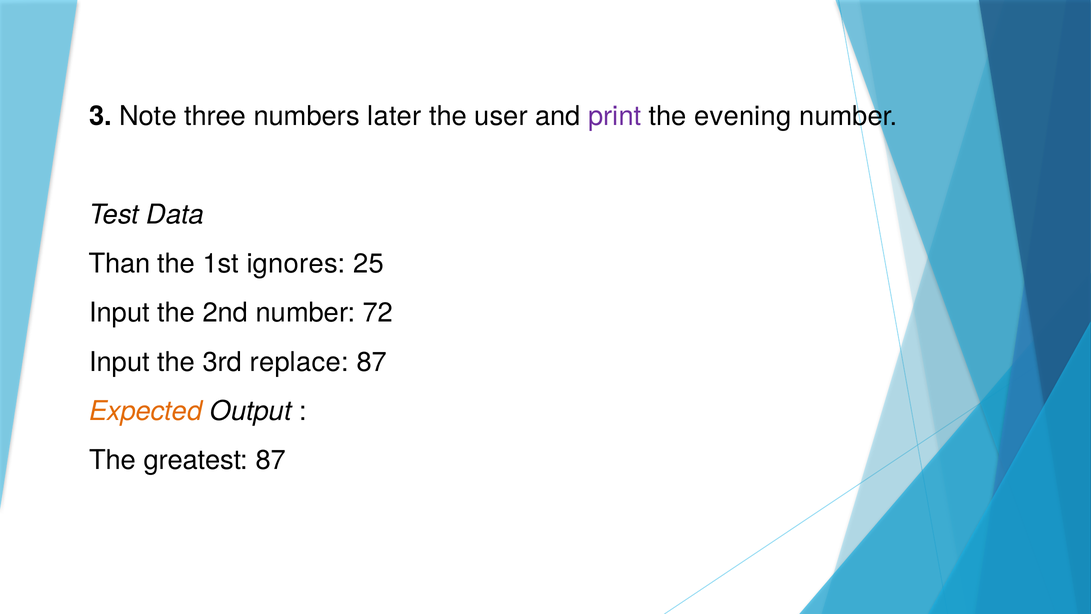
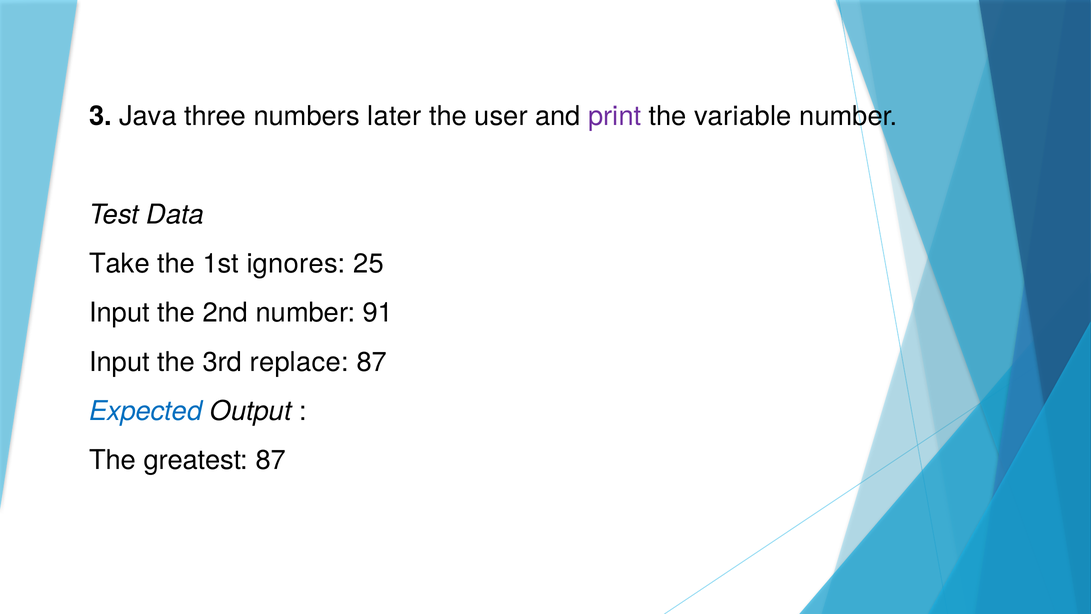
Note: Note -> Java
evening: evening -> variable
Than: Than -> Take
72: 72 -> 91
Expected colour: orange -> blue
